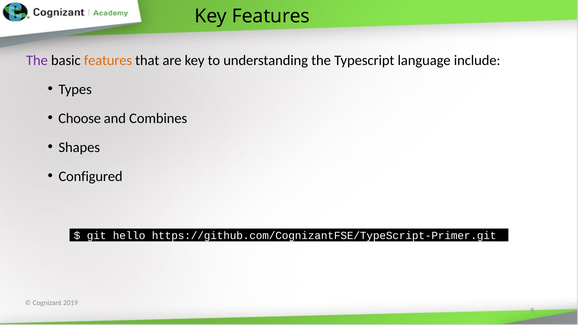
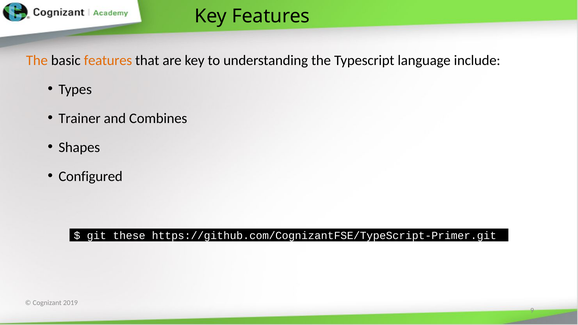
The at (37, 60) colour: purple -> orange
Choose: Choose -> Trainer
hello: hello -> these
